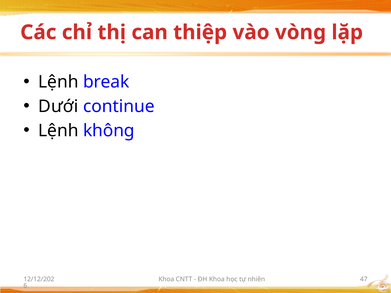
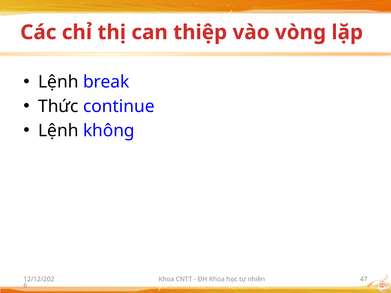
Dưới: Dưới -> Thức
